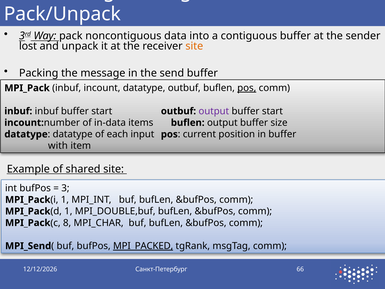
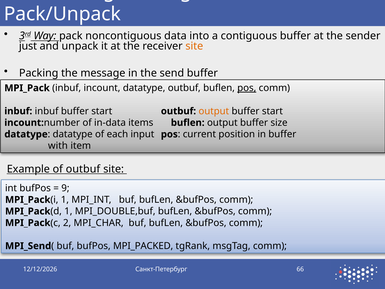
lost: lost -> just
output at (214, 111) colour: purple -> orange
of shared: shared -> outbuf
3: 3 -> 9
8: 8 -> 2
MPI_PACKED underline: present -> none
